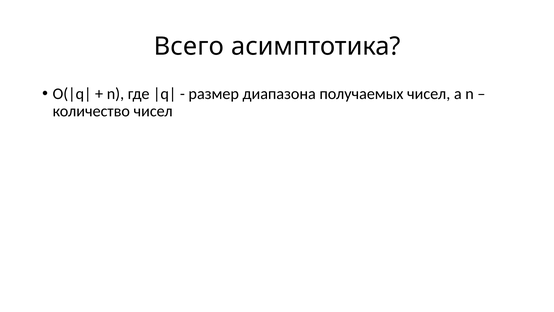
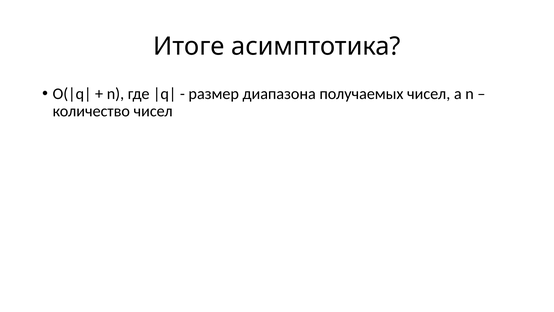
Всего: Всего -> Итоге
